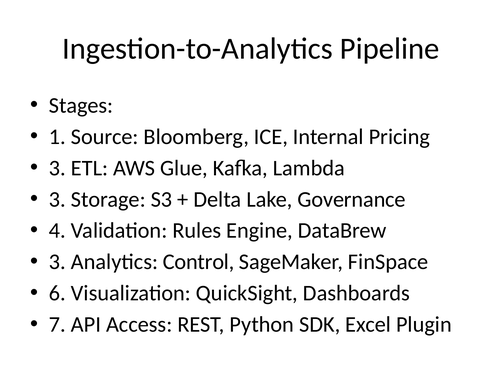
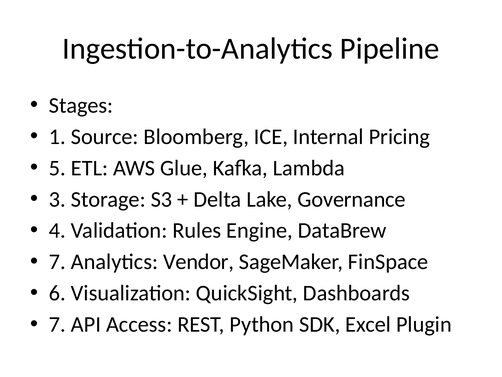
3 at (57, 168): 3 -> 5
3 at (57, 262): 3 -> 7
Control: Control -> Vendor
